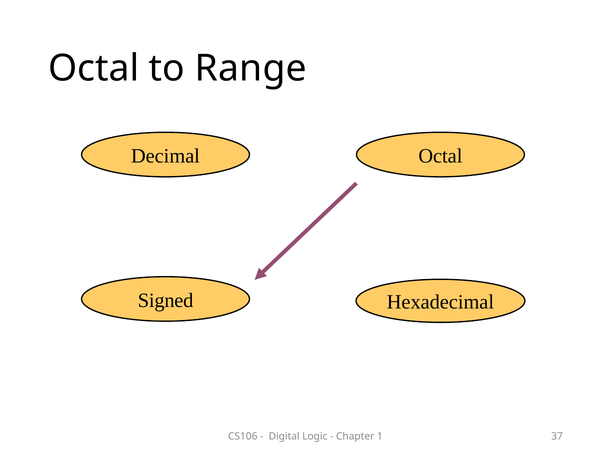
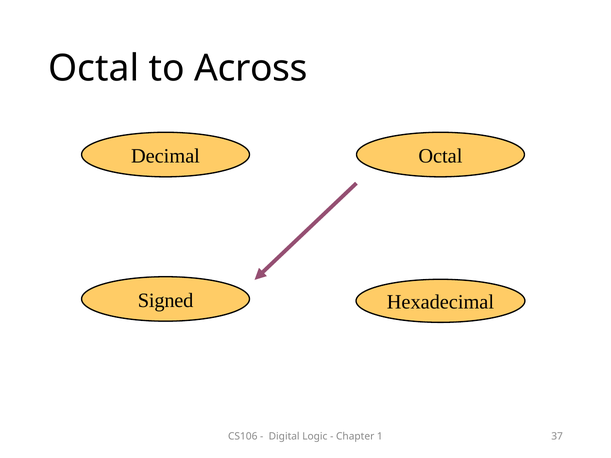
Range: Range -> Across
